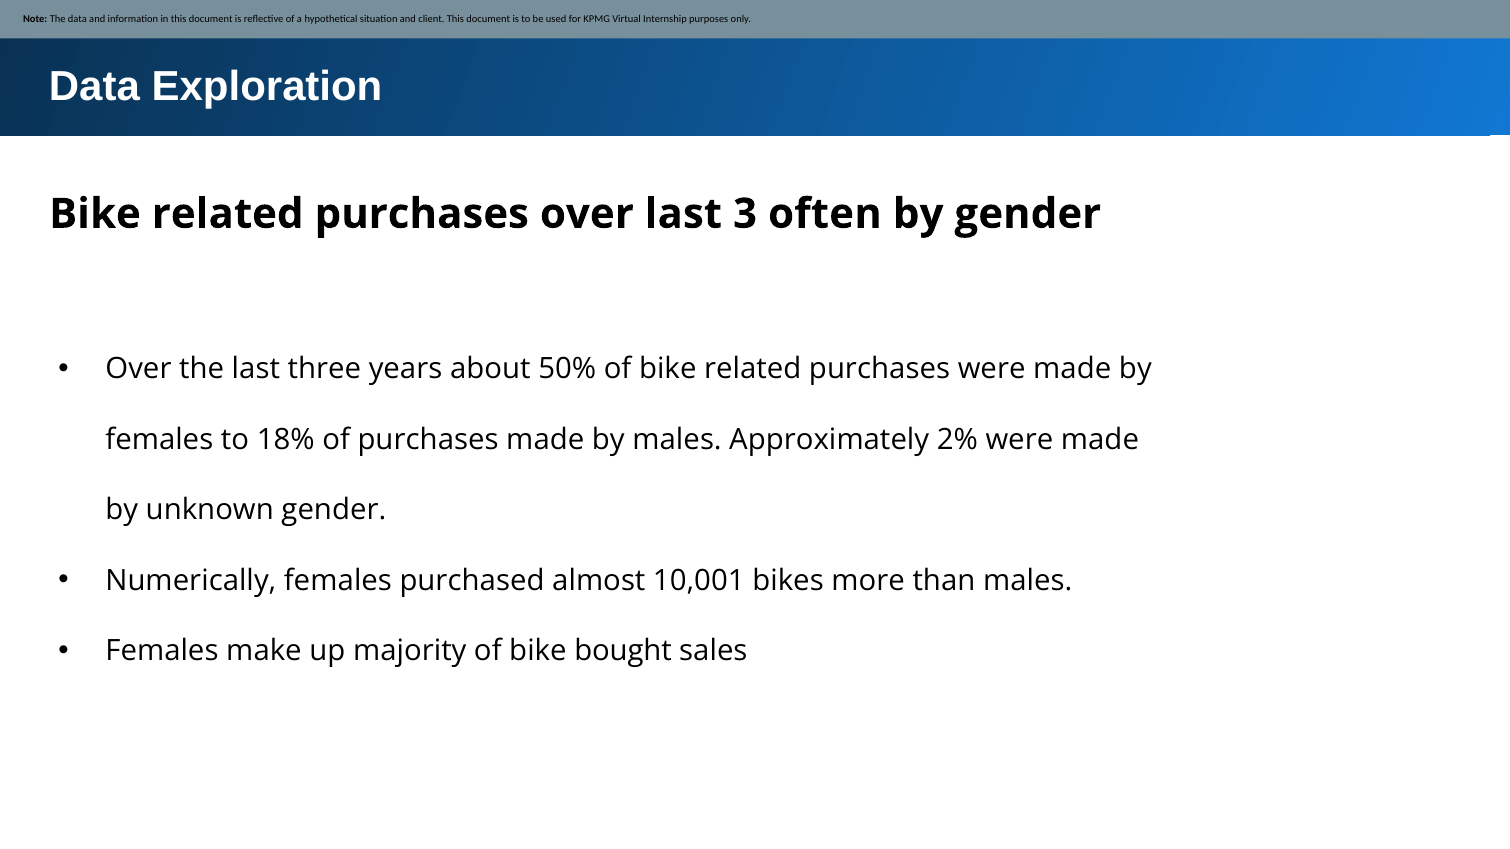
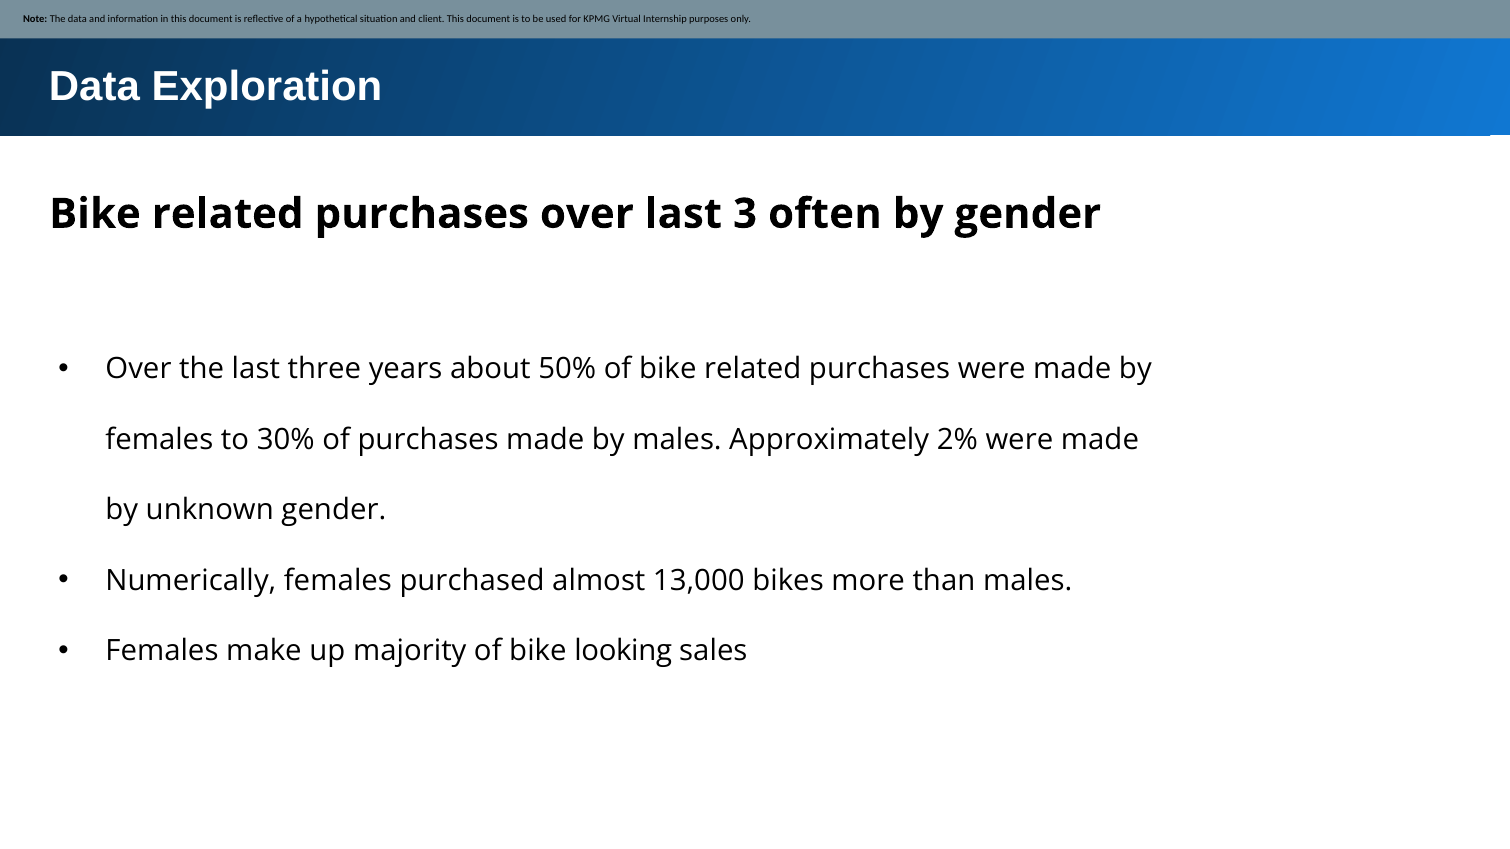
18%: 18% -> 30%
10,001: 10,001 -> 13,000
bought: bought -> looking
